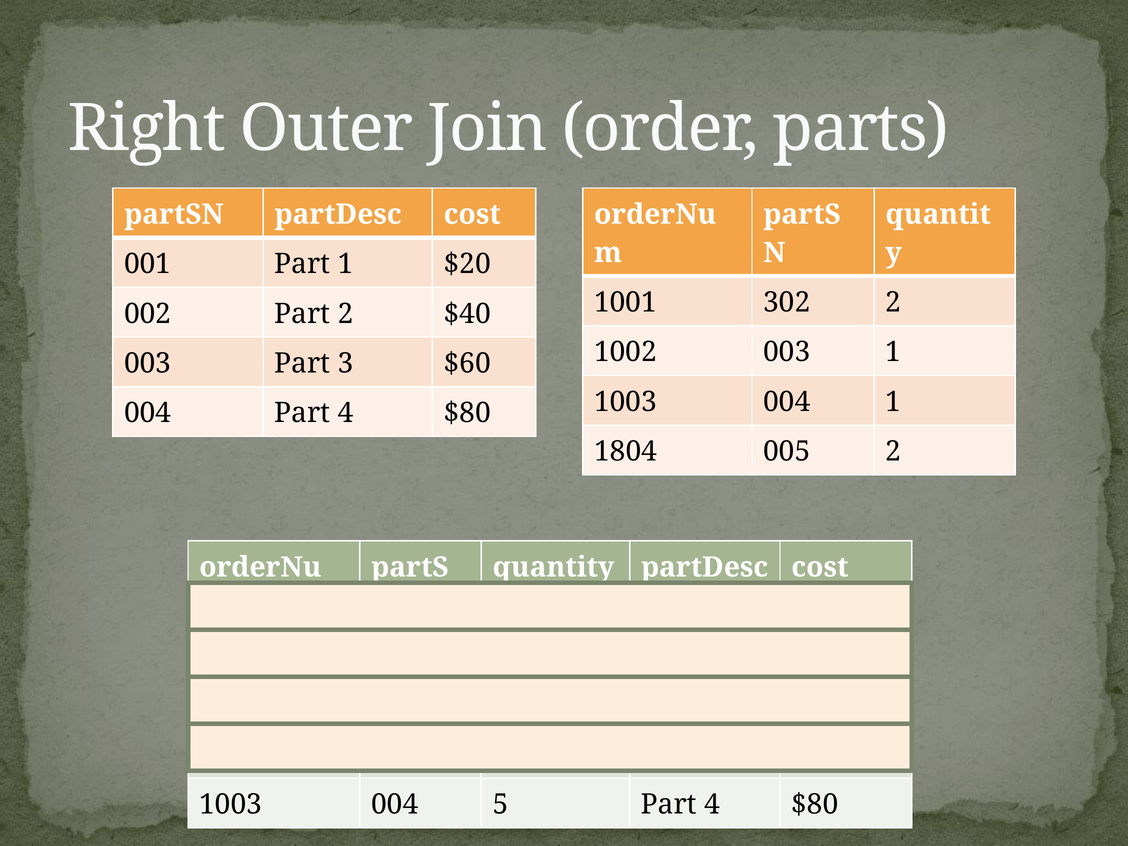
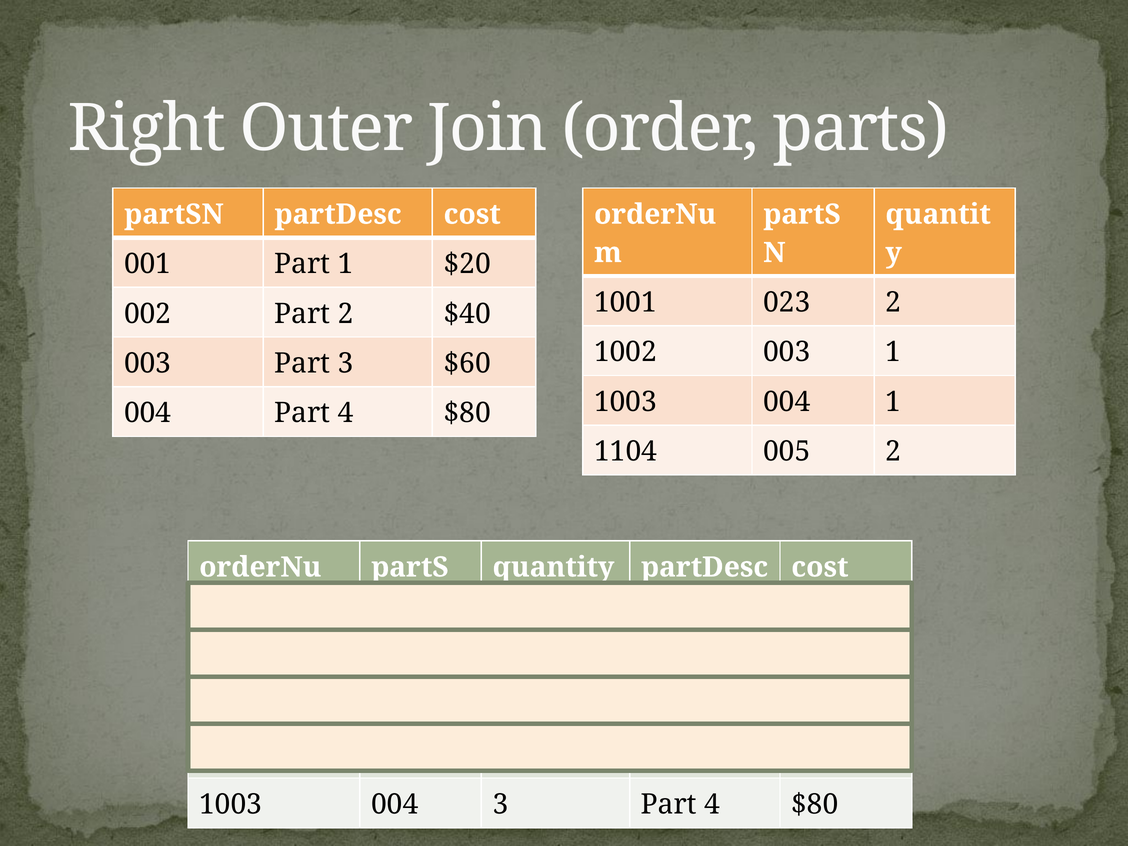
302: 302 -> 023
1804: 1804 -> 1104
004 5: 5 -> 3
